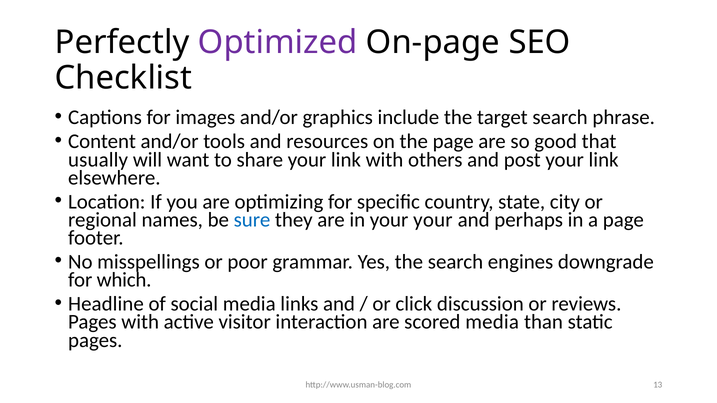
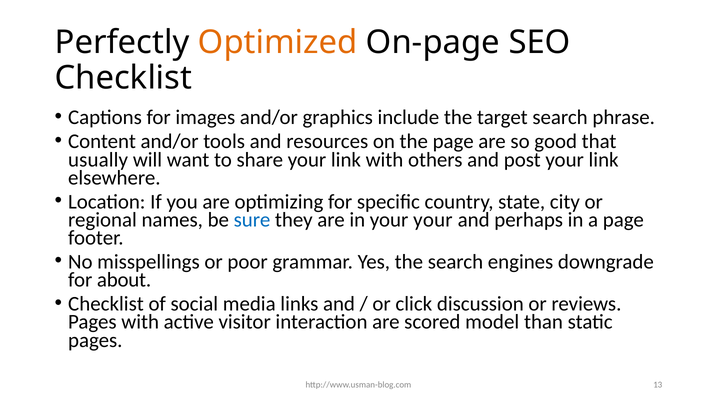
Optimized colour: purple -> orange
which: which -> about
Headline at (106, 304): Headline -> Checklist
scored media: media -> model
